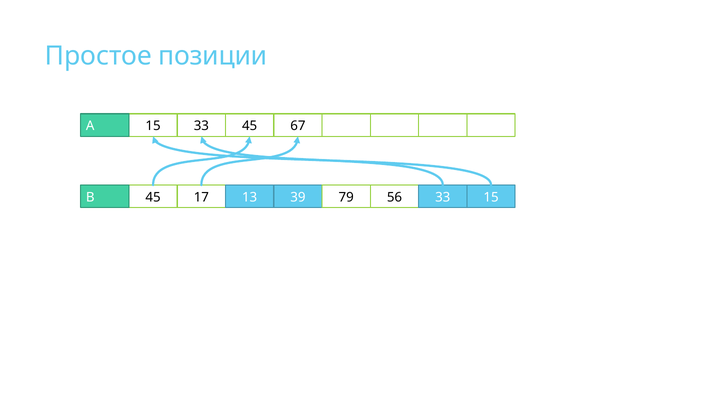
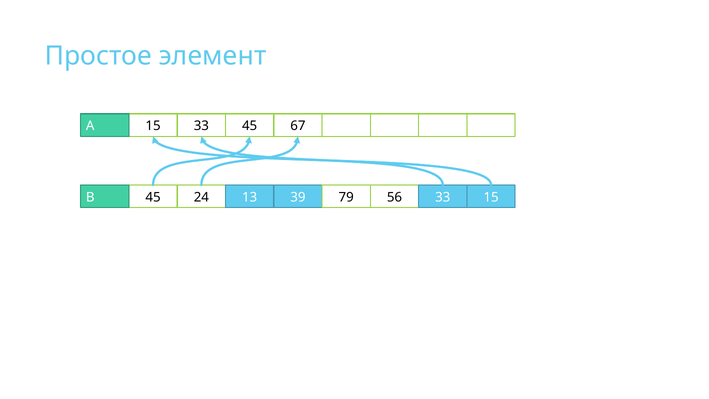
позиции: позиции -> элемент
17: 17 -> 24
